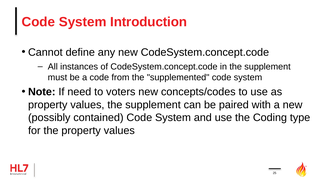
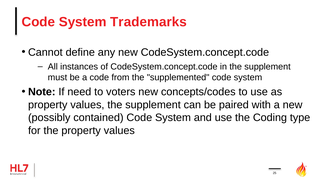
Introduction: Introduction -> Trademarks
